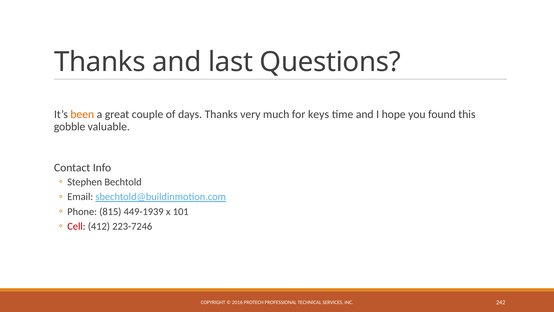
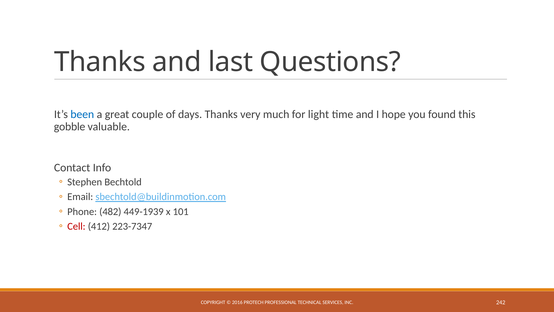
been colour: orange -> blue
keys: keys -> light
815: 815 -> 482
223-7246: 223-7246 -> 223-7347
